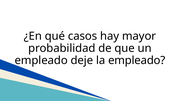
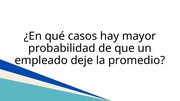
la empleado: empleado -> promedio
